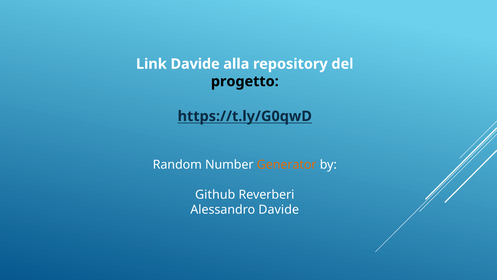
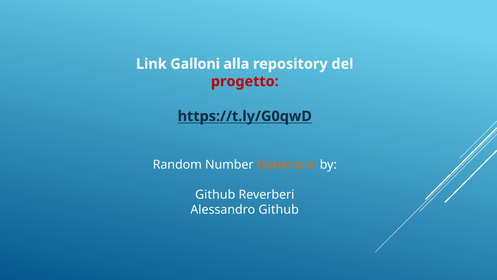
Link Davide: Davide -> Galloni
progetto colour: black -> red
Alessandro Davide: Davide -> Github
